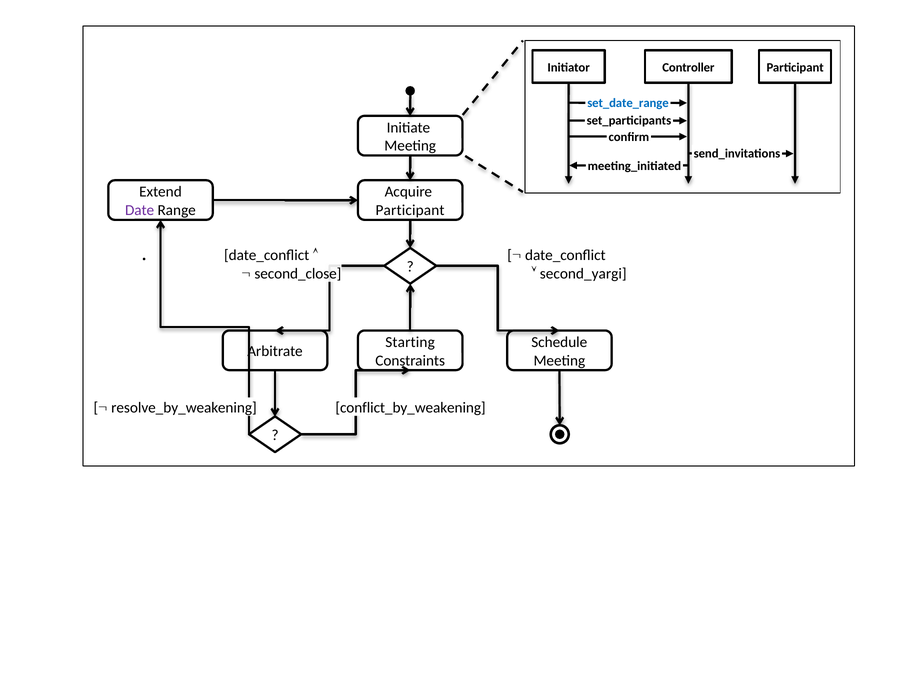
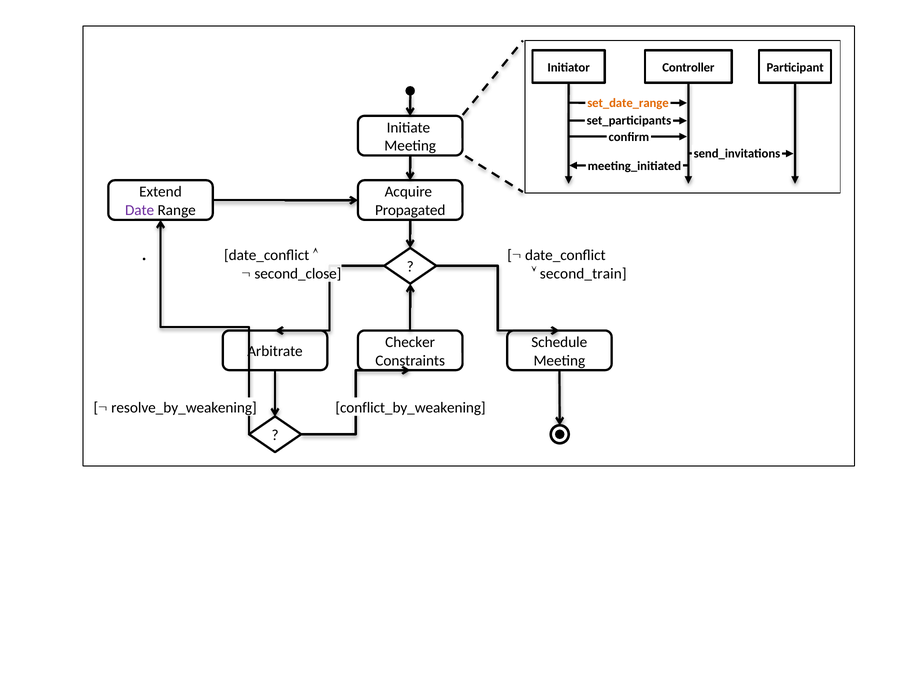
set_date_range colour: blue -> orange
Participant at (410, 210): Participant -> Propagated
second_yargi: second_yargi -> second_train
Starting: Starting -> Checker
